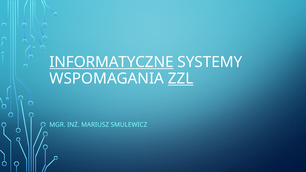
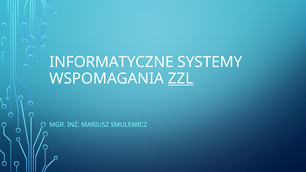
INFORMATYCZNE underline: present -> none
